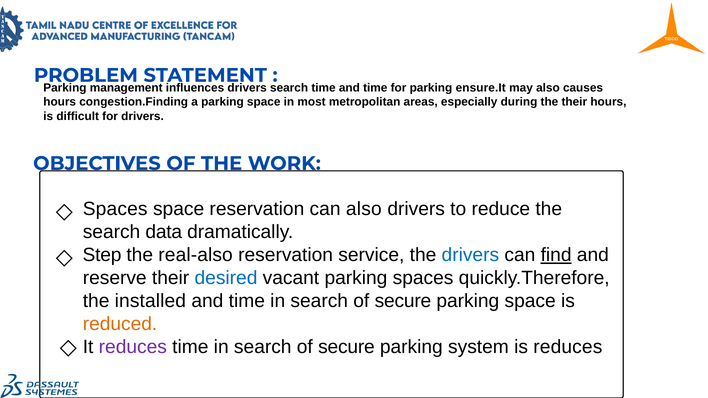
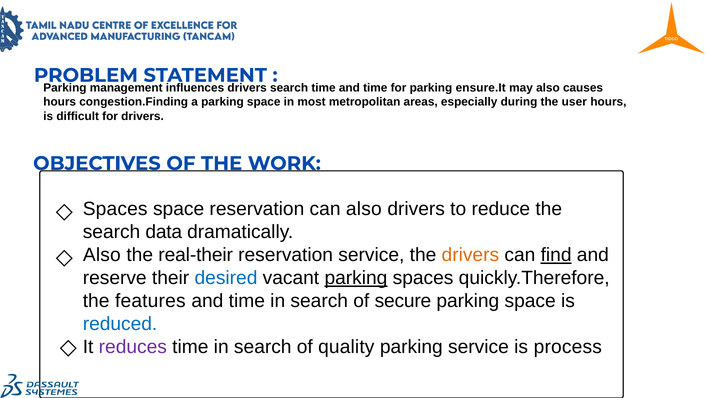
the their: their -> user
Step at (102, 255): Step -> Also
real-also: real-also -> real-their
drivers at (470, 255) colour: blue -> orange
parking at (356, 278) underline: none -> present
installed: installed -> features
reduced colour: orange -> blue
secure at (346, 347): secure -> quality
parking system: system -> service
is reduces: reduces -> process
